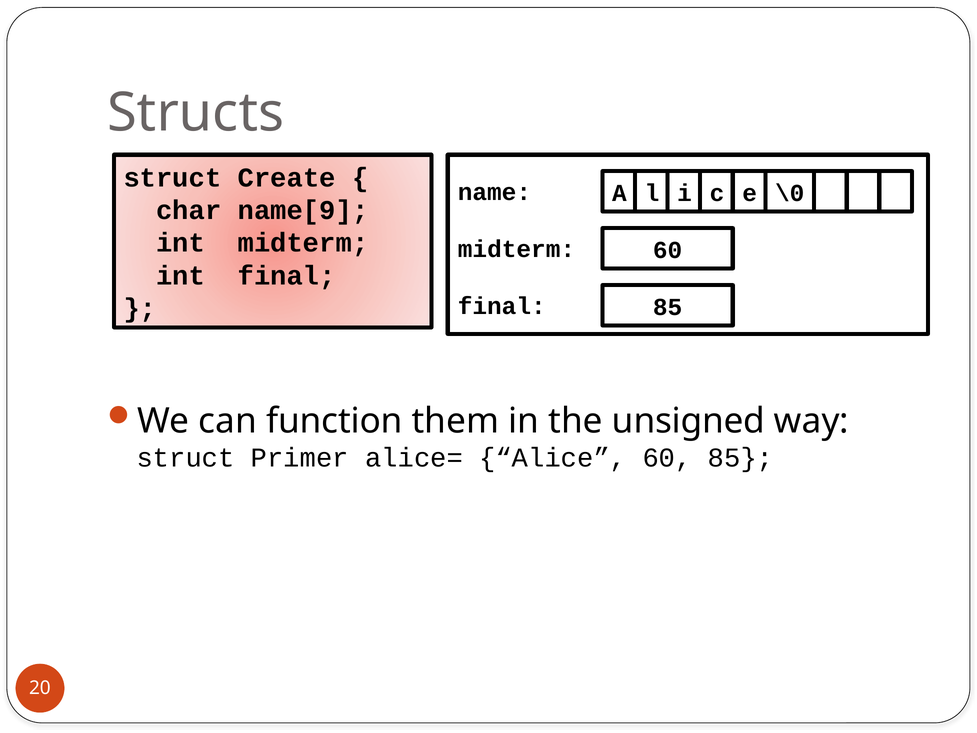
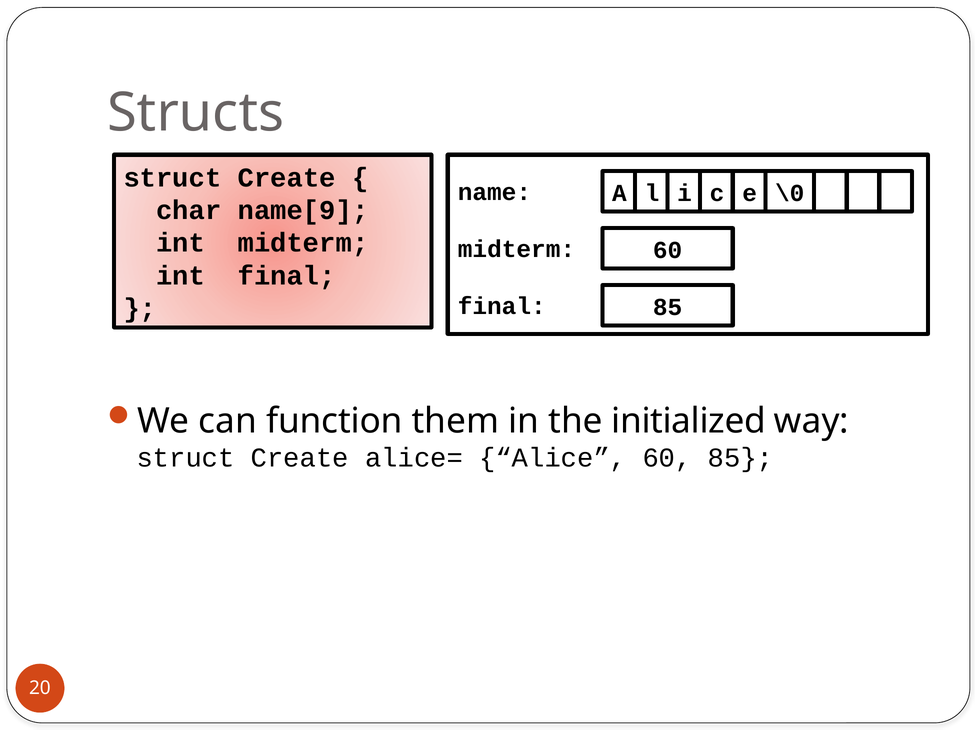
unsigned: unsigned -> initialized
Primer at (300, 458): Primer -> Create
